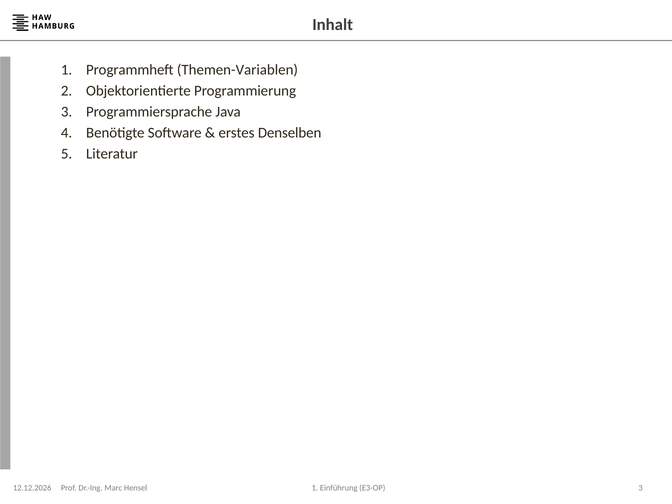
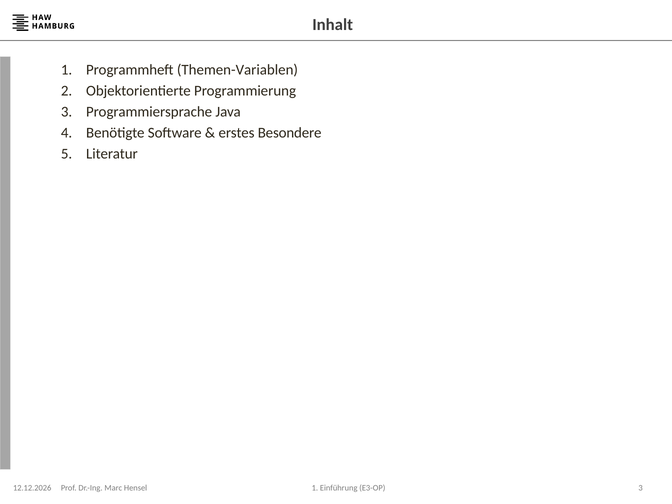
Denselben: Denselben -> Besondere
